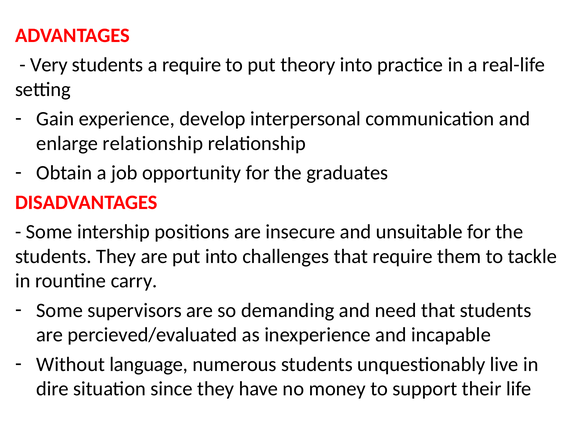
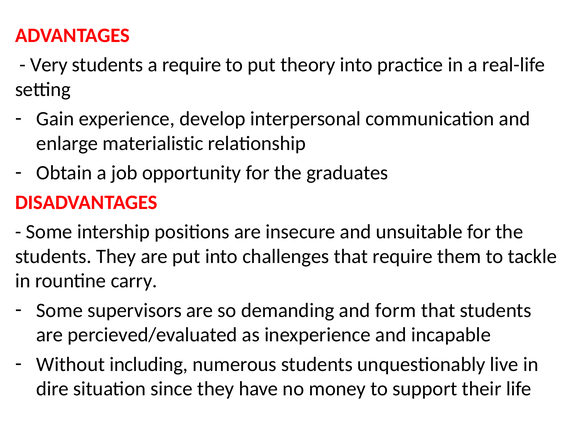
enlarge relationship: relationship -> materialistic
need: need -> form
language: language -> including
